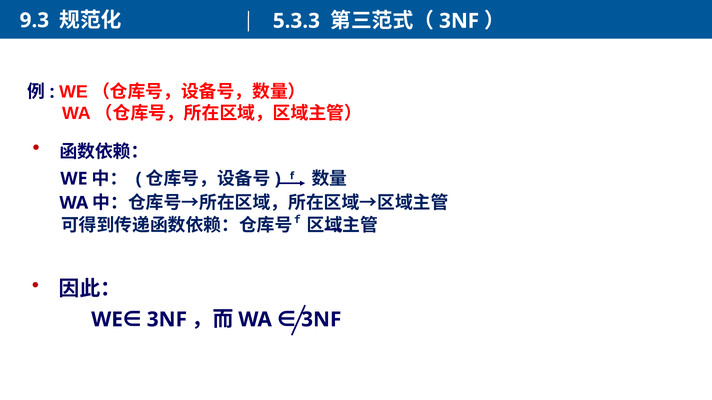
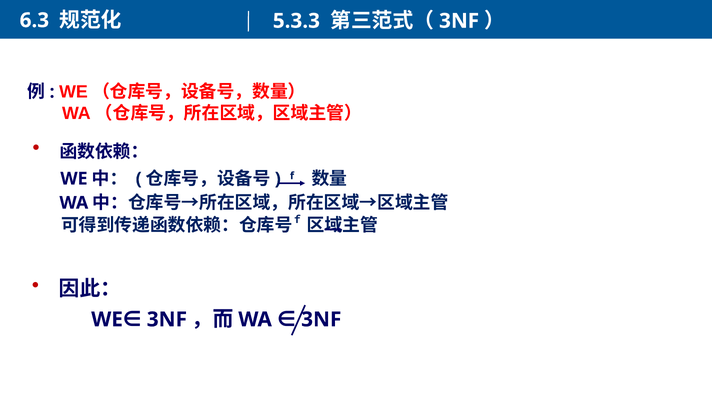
9.3: 9.3 -> 6.3
